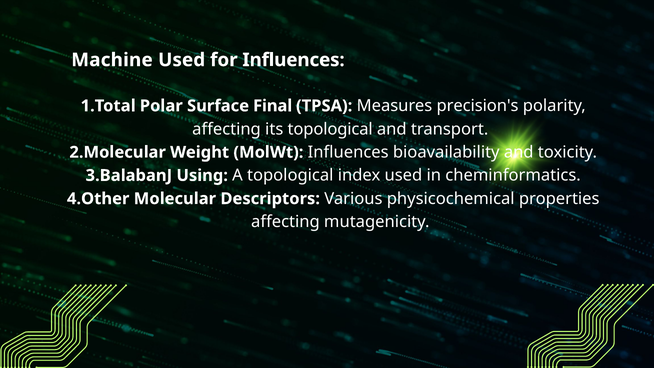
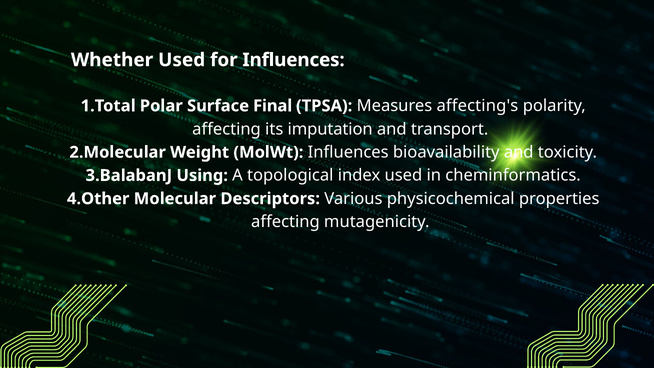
Machine: Machine -> Whether
precision's: precision's -> affecting's
its topological: topological -> imputation
